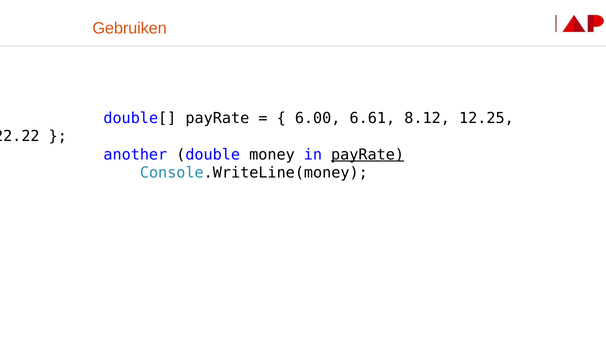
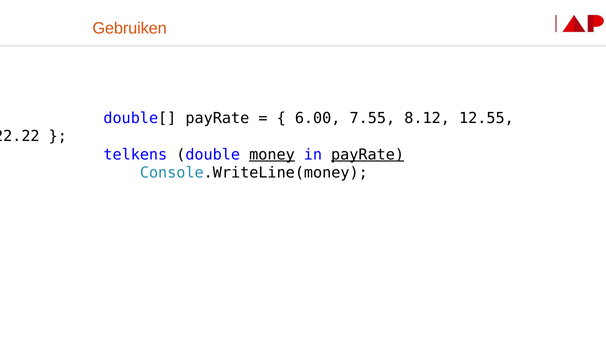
6.61: 6.61 -> 7.55
12.25: 12.25 -> 12.55
another: another -> telkens
money underline: none -> present
